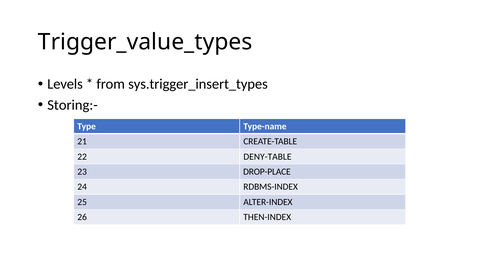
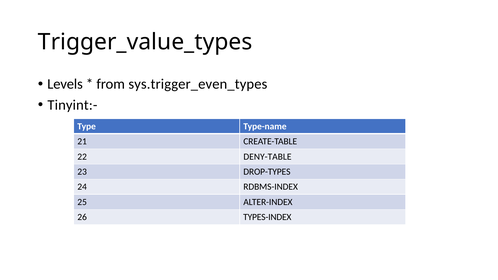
sys.trigger_insert_types: sys.trigger_insert_types -> sys.trigger_even_types
Storing:-: Storing:- -> Tinyint:-
DROP-PLACE: DROP-PLACE -> DROP-TYPES
THEN-INDEX: THEN-INDEX -> TYPES-INDEX
